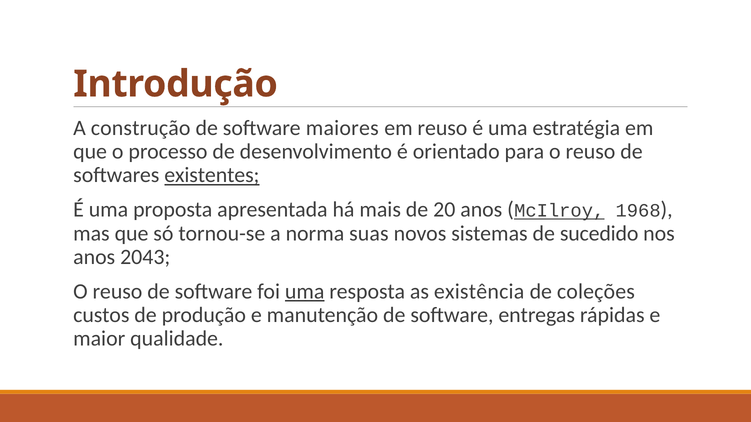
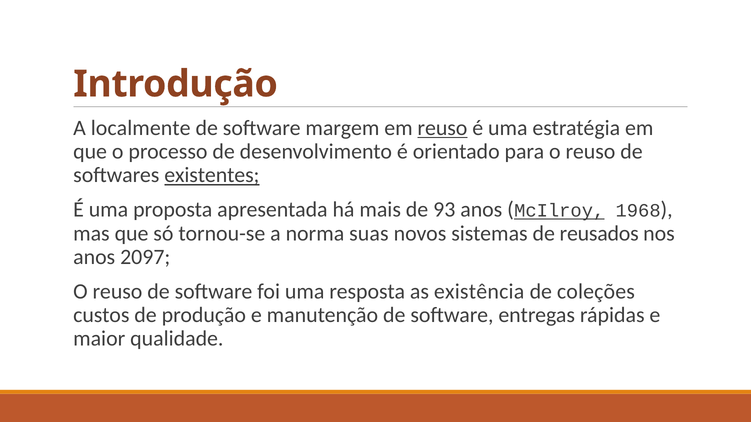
construção: construção -> localmente
maiores: maiores -> margem
reuso at (442, 128) underline: none -> present
20: 20 -> 93
sucedido: sucedido -> reusados
2043: 2043 -> 2097
uma at (305, 292) underline: present -> none
